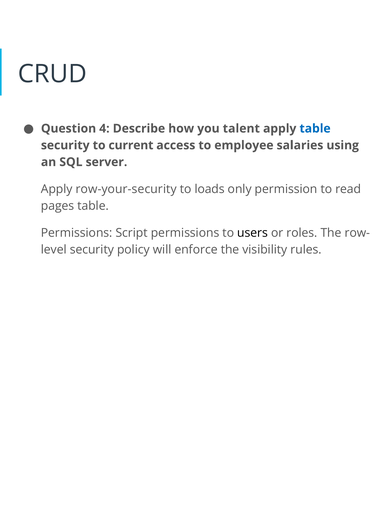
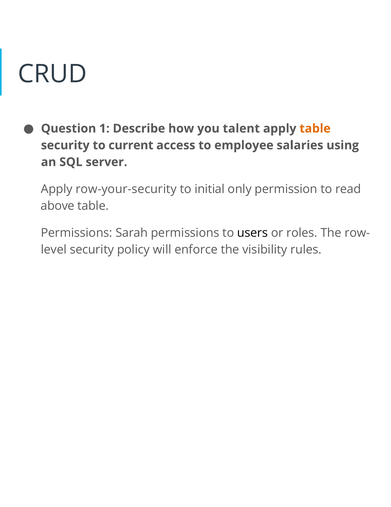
4: 4 -> 1
table at (315, 128) colour: blue -> orange
loads: loads -> initial
pages: pages -> above
Script: Script -> Sarah
